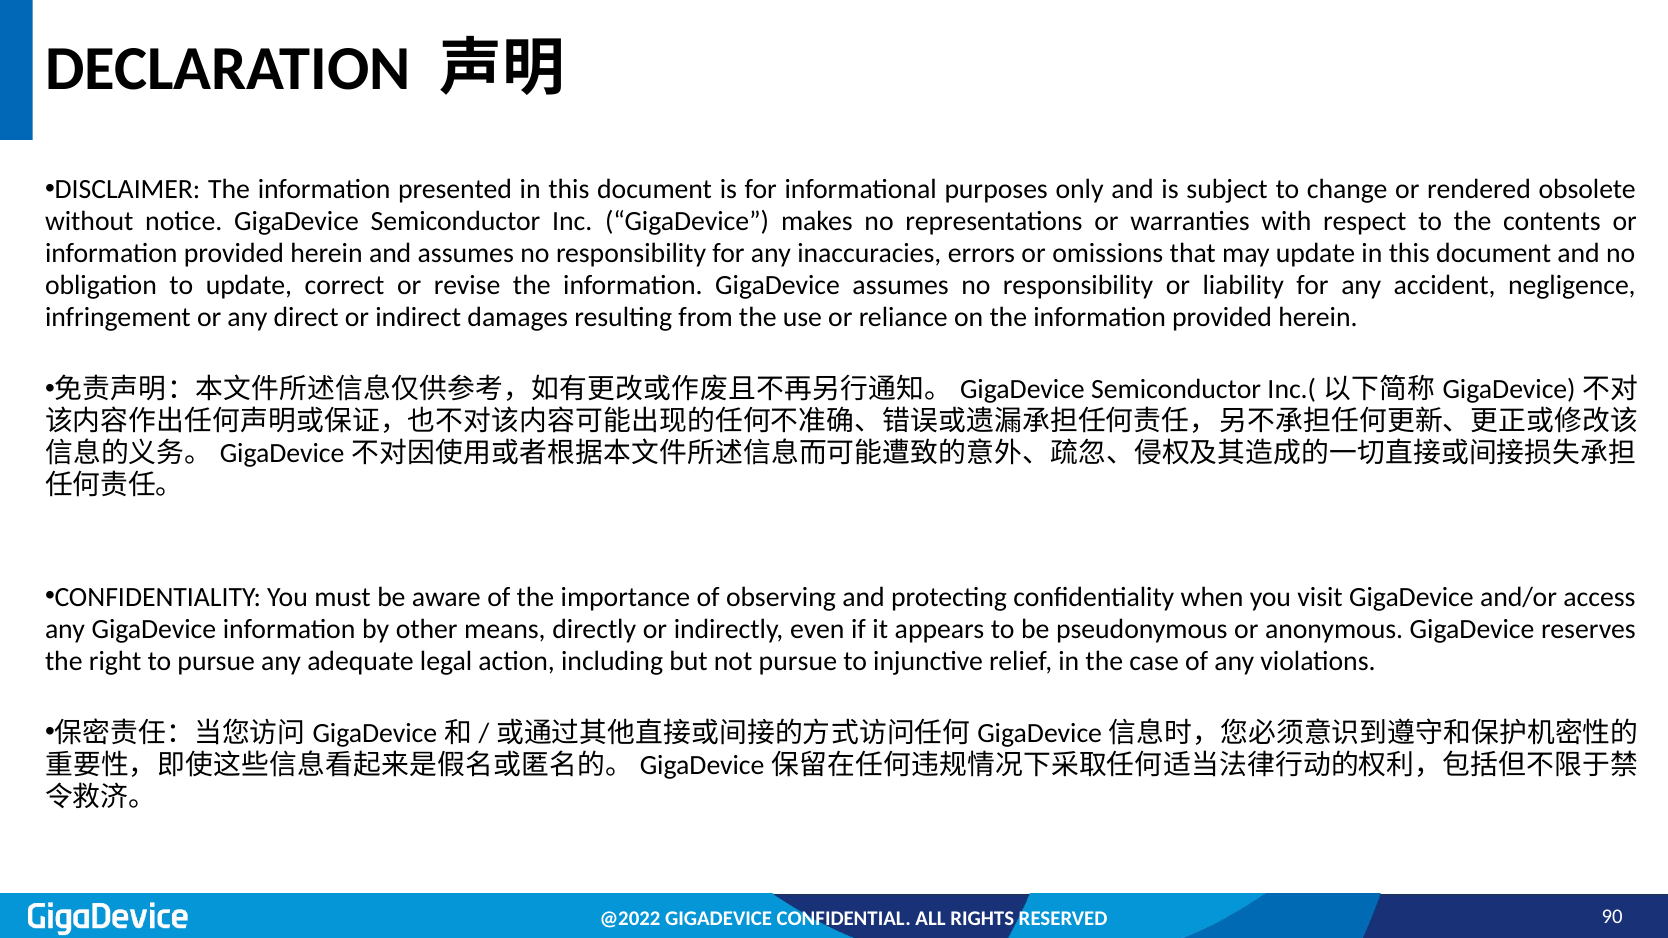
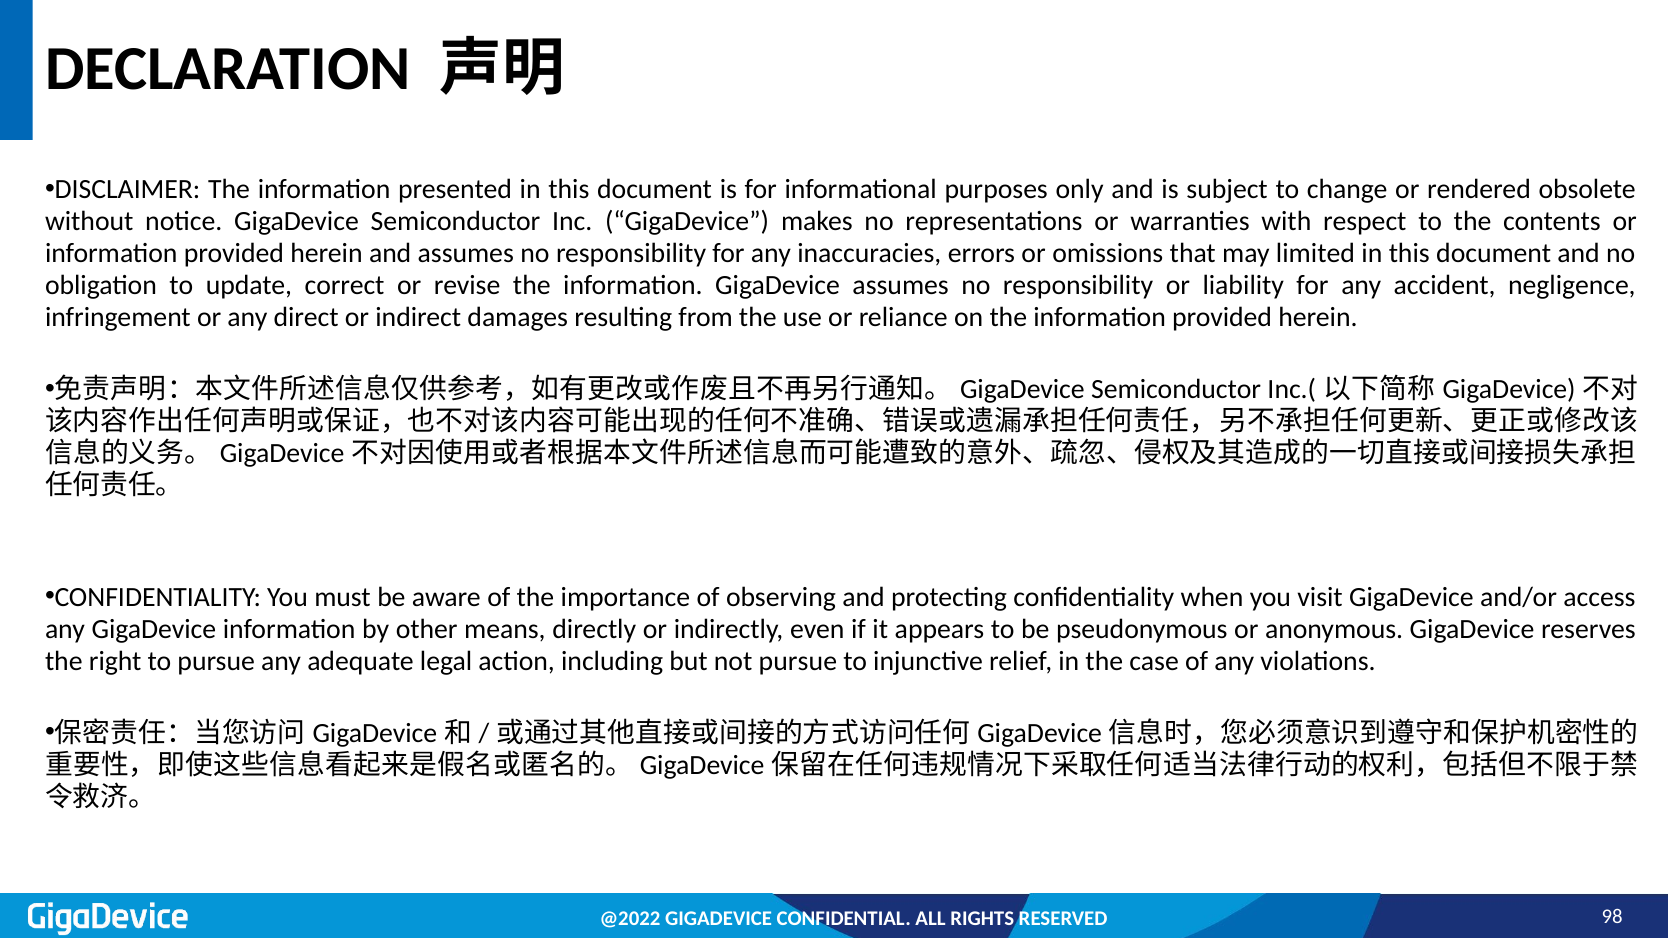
may update: update -> limited
90: 90 -> 98
